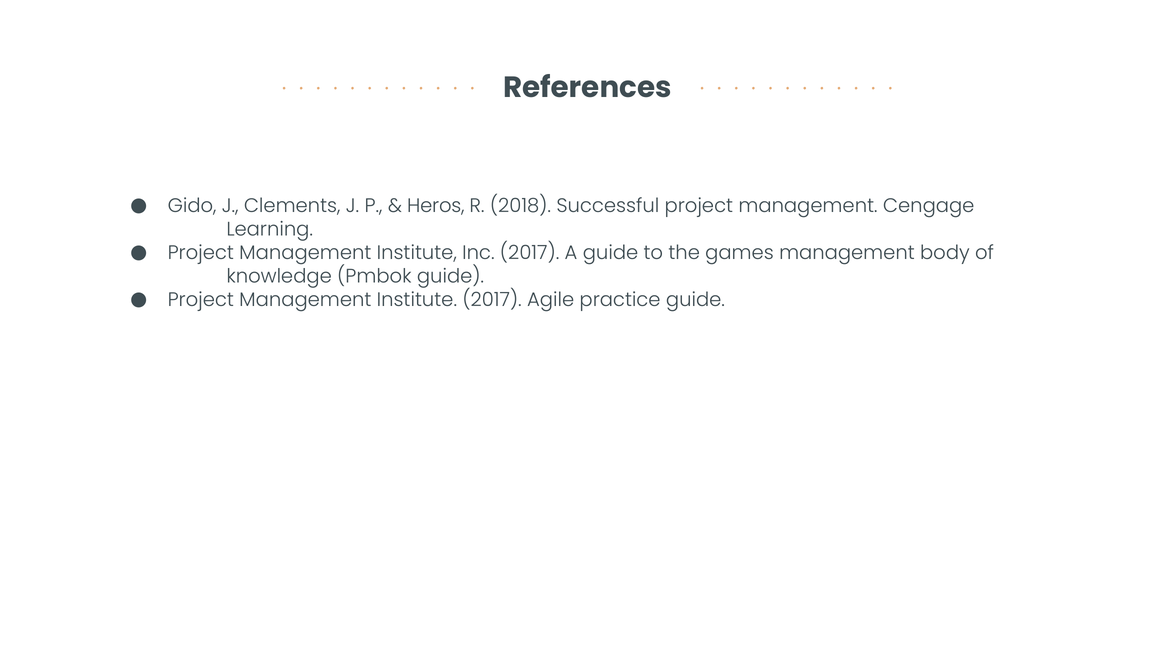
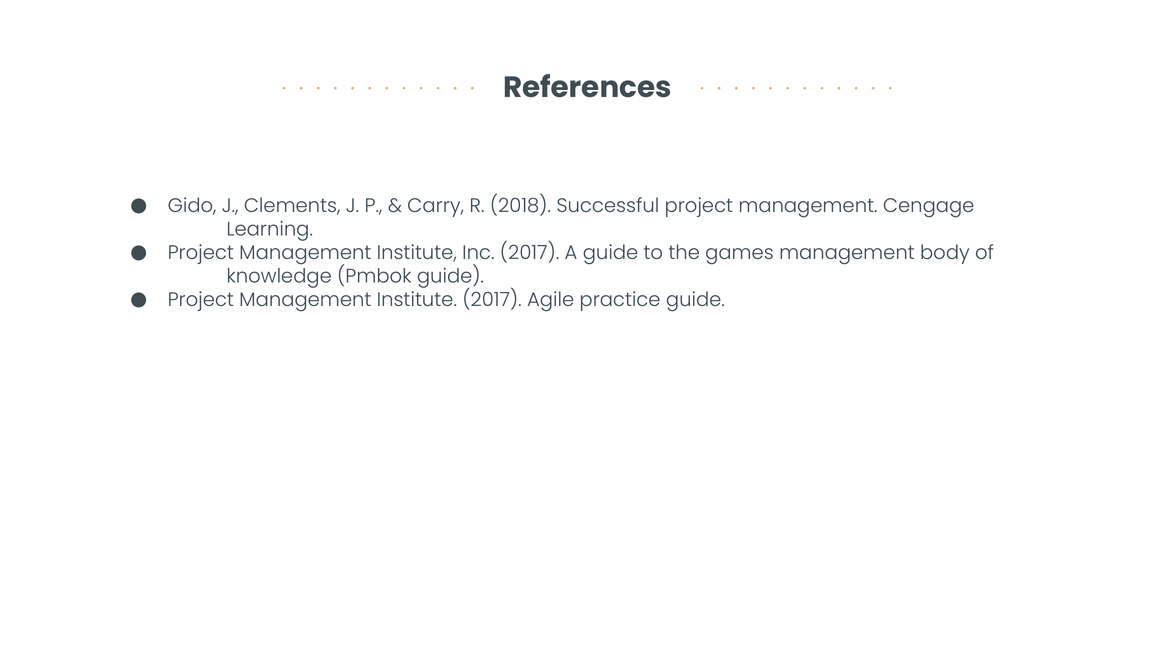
Heros: Heros -> Carry
